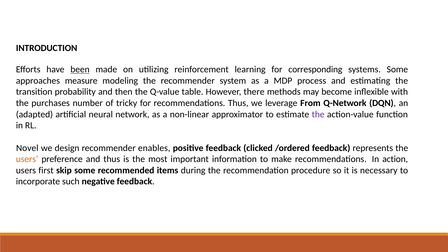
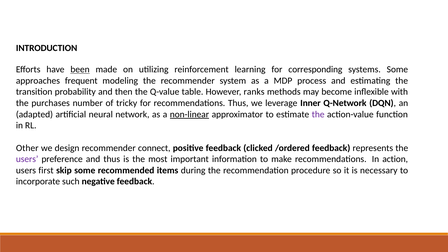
measure: measure -> frequent
there: there -> ranks
From: From -> Inner
non-linear underline: none -> present
Novel: Novel -> Other
enables: enables -> connect
users at (27, 159) colour: orange -> purple
